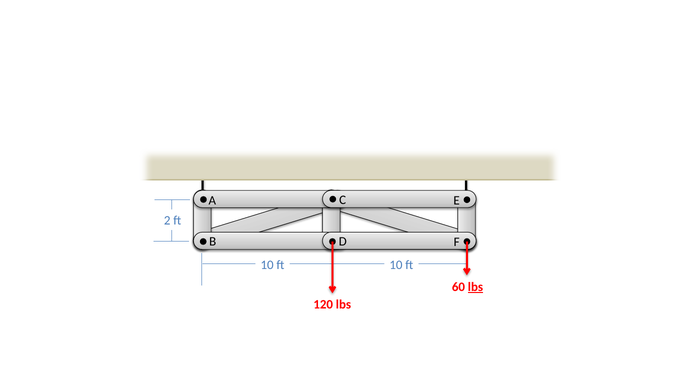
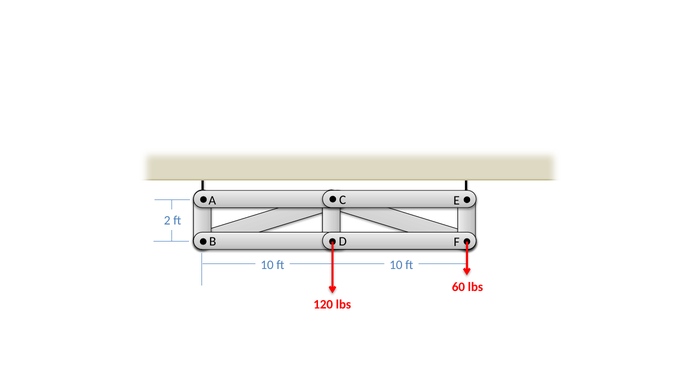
lbs at (475, 287) underline: present -> none
